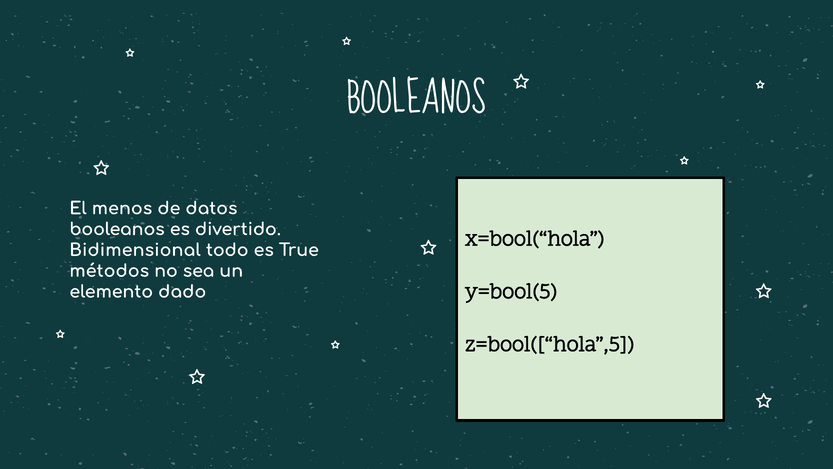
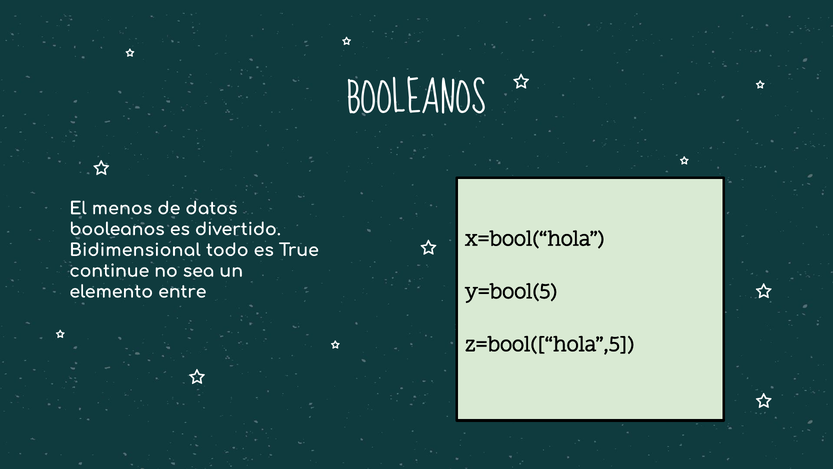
métodos: métodos -> continue
dado: dado -> entre
